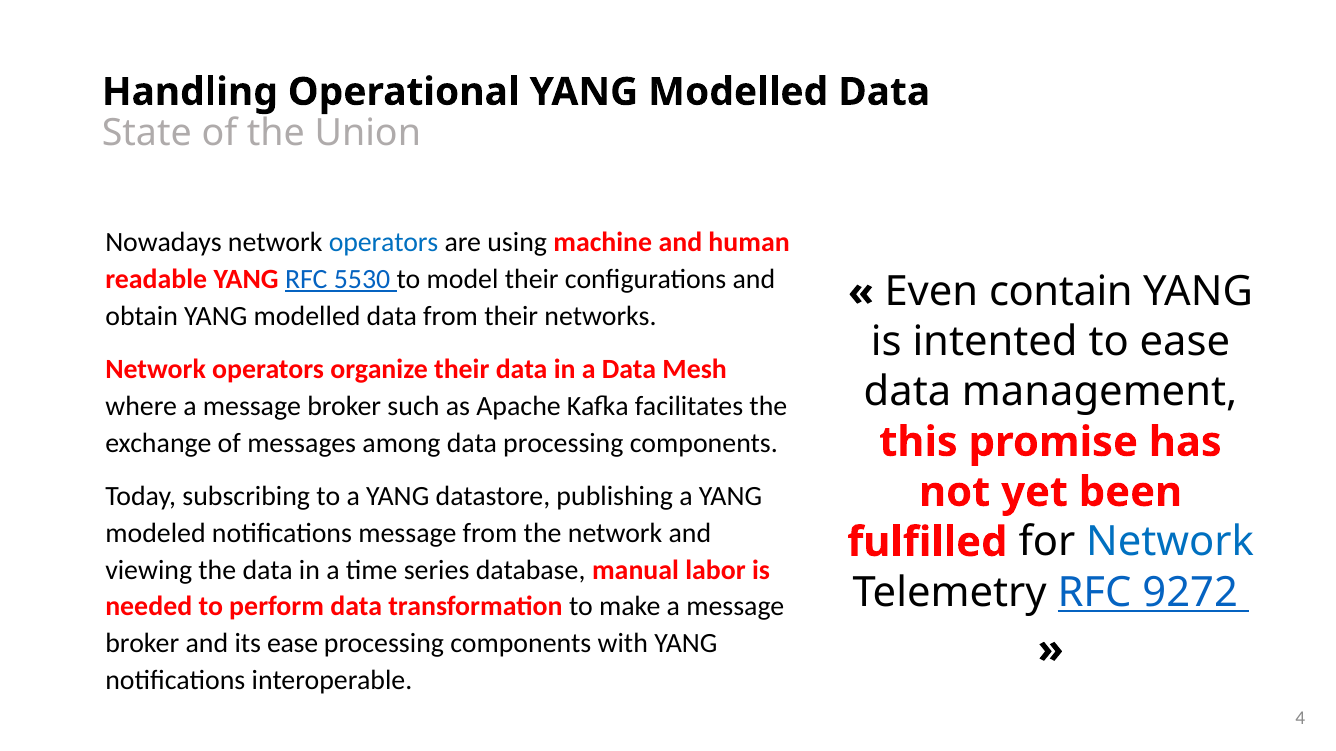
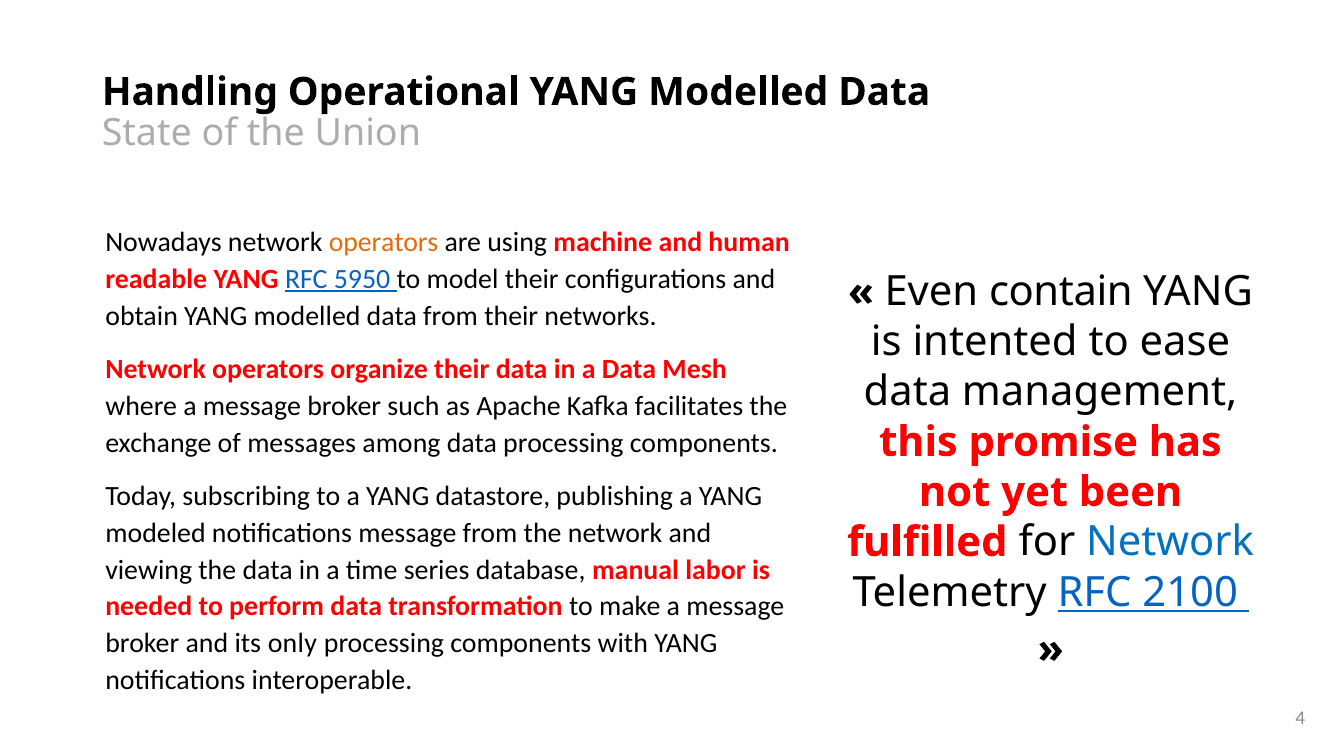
operators at (384, 242) colour: blue -> orange
5530: 5530 -> 5950
9272: 9272 -> 2100
its ease: ease -> only
